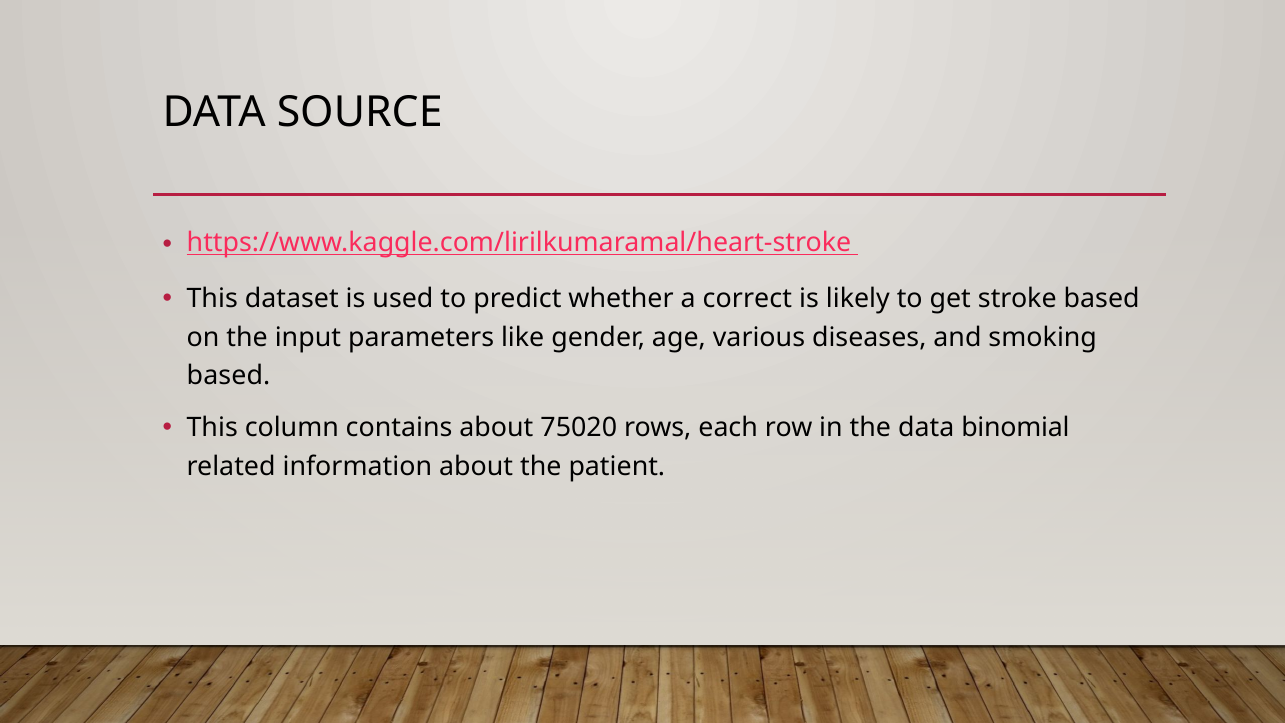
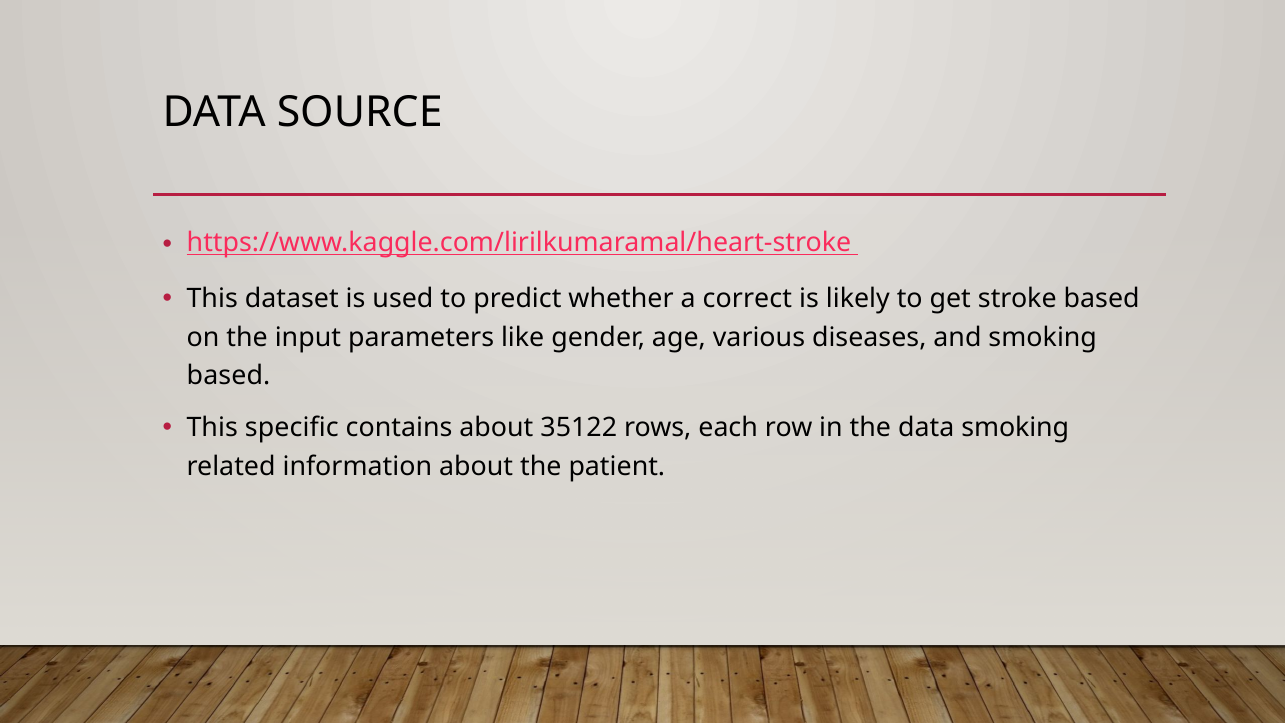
column: column -> specific
75020: 75020 -> 35122
data binomial: binomial -> smoking
